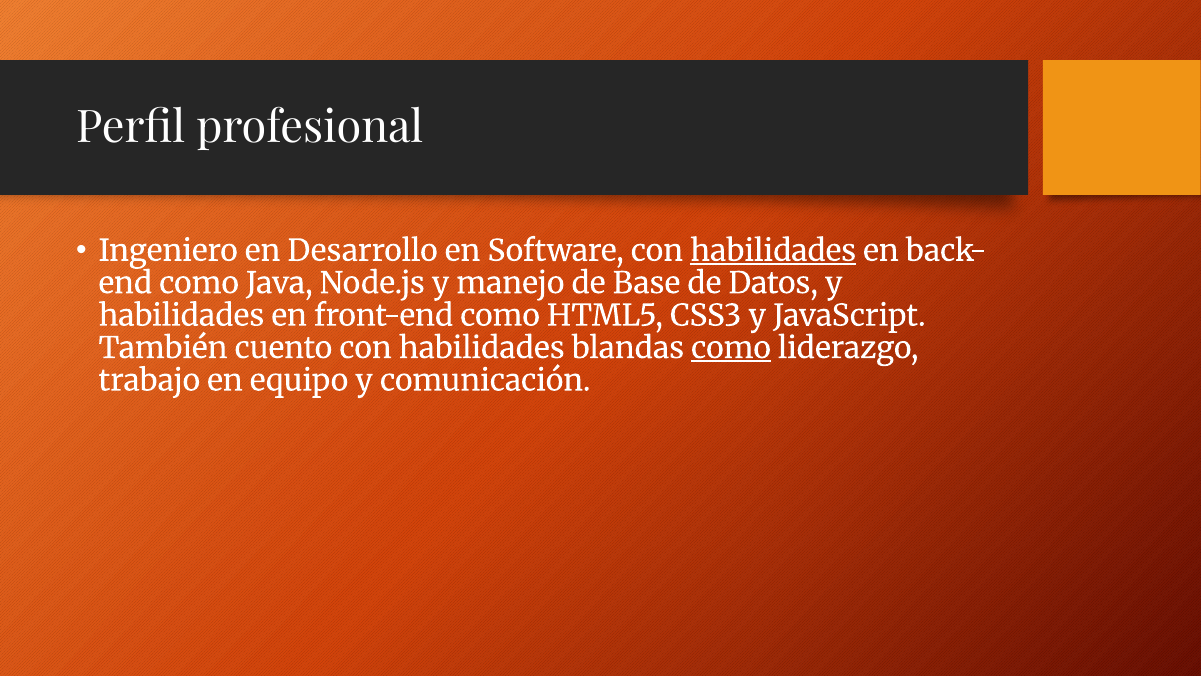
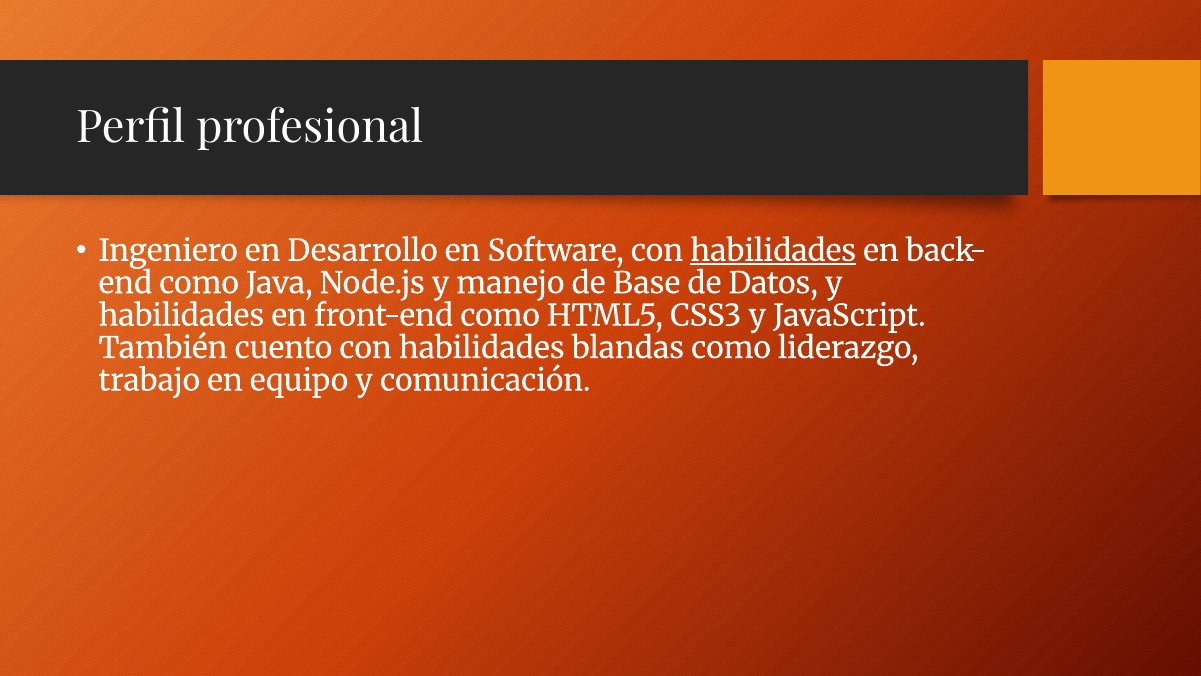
como at (731, 348) underline: present -> none
